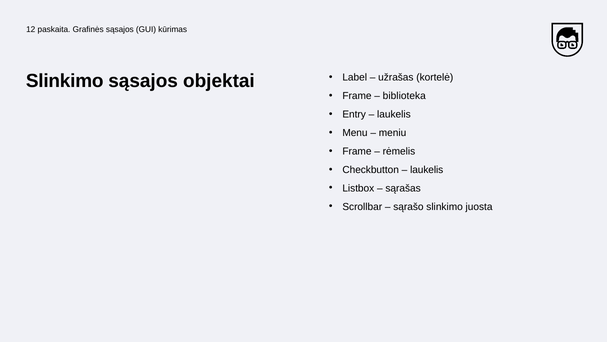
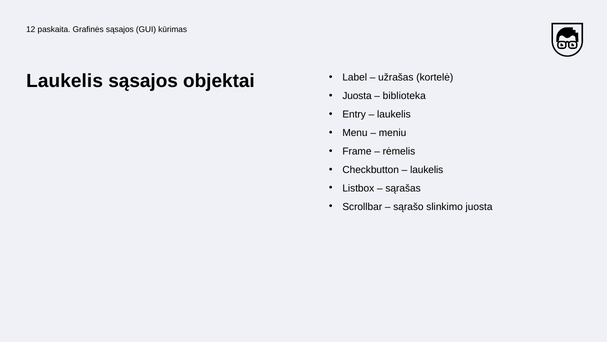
Slinkimo at (65, 81): Slinkimo -> Laukelis
Frame at (357, 96): Frame -> Juosta
